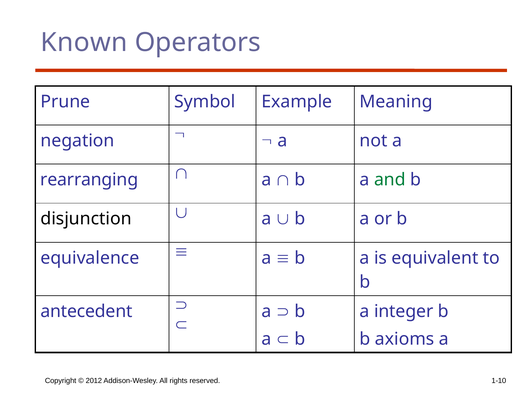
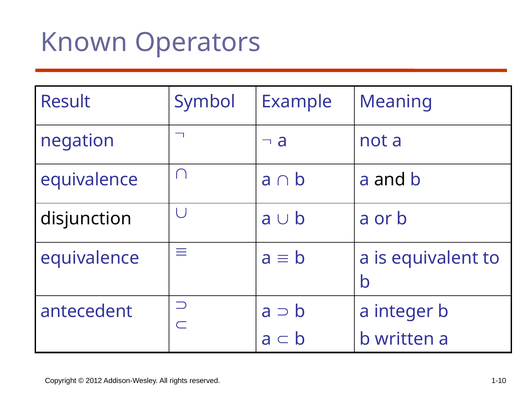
Prune: Prune -> Result
rearranging at (89, 180): rearranging -> equivalence
and colour: green -> black
axioms: axioms -> written
